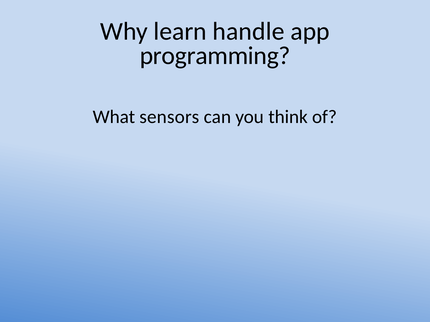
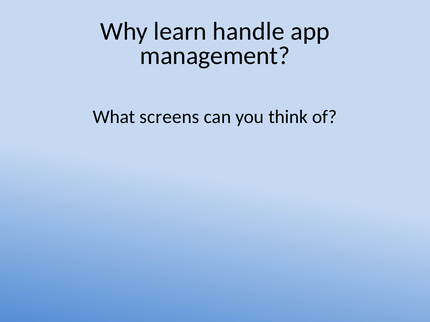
programming: programming -> management
sensors: sensors -> screens
